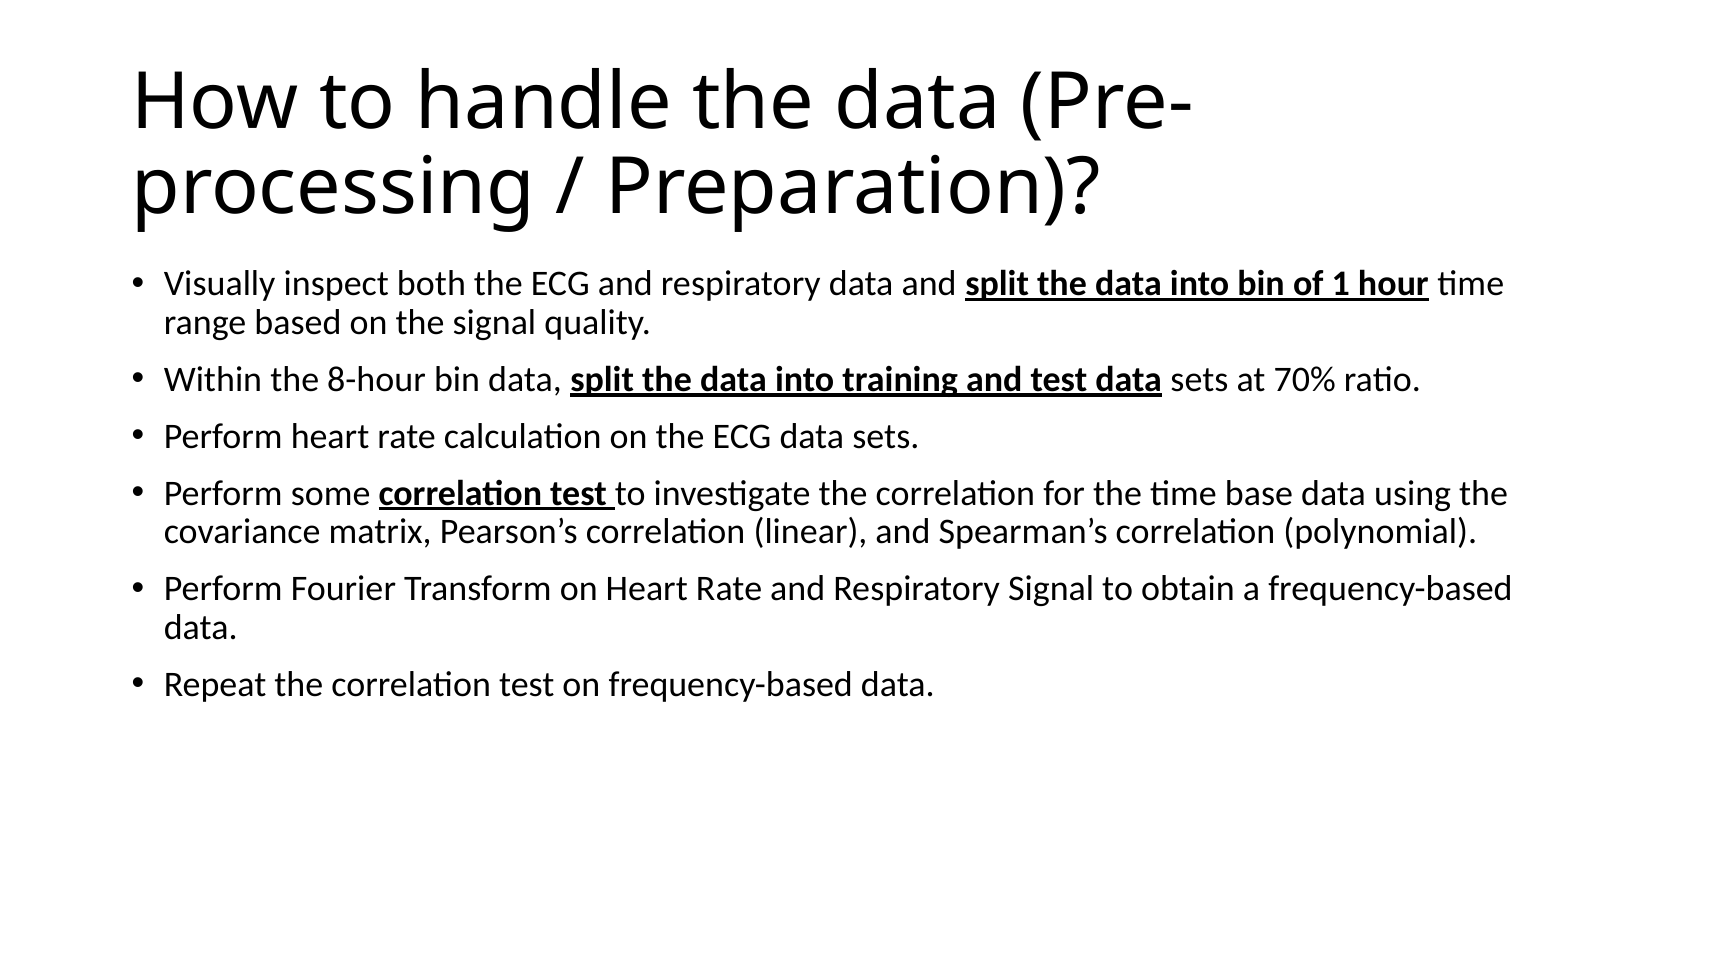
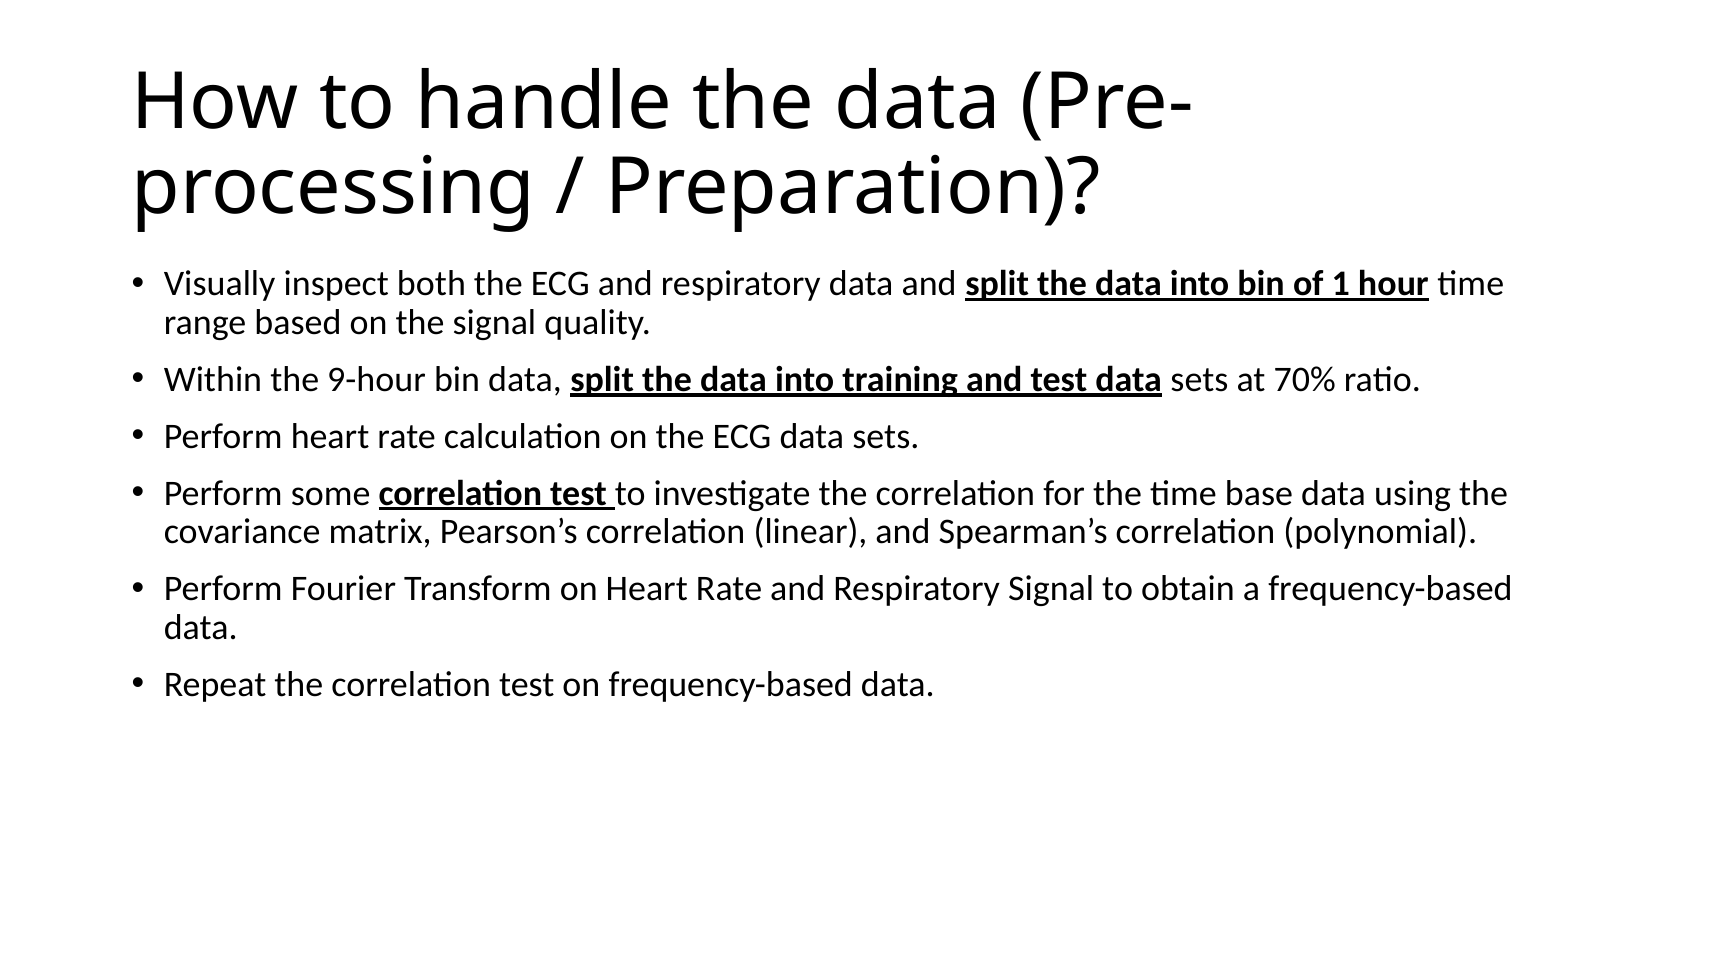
8-hour: 8-hour -> 9-hour
